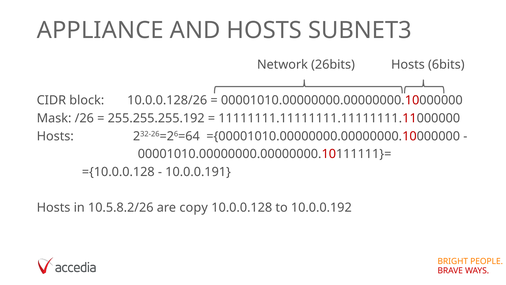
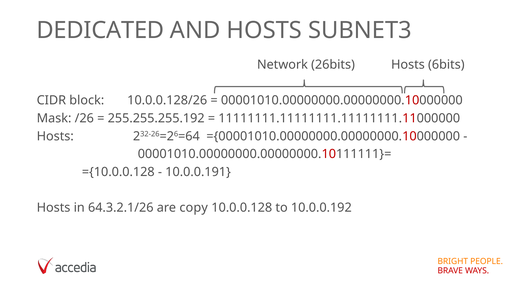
APPLIANCE: APPLIANCE -> DEDICATED
10.5.8.2/26: 10.5.8.2/26 -> 64.3.2.1/26
